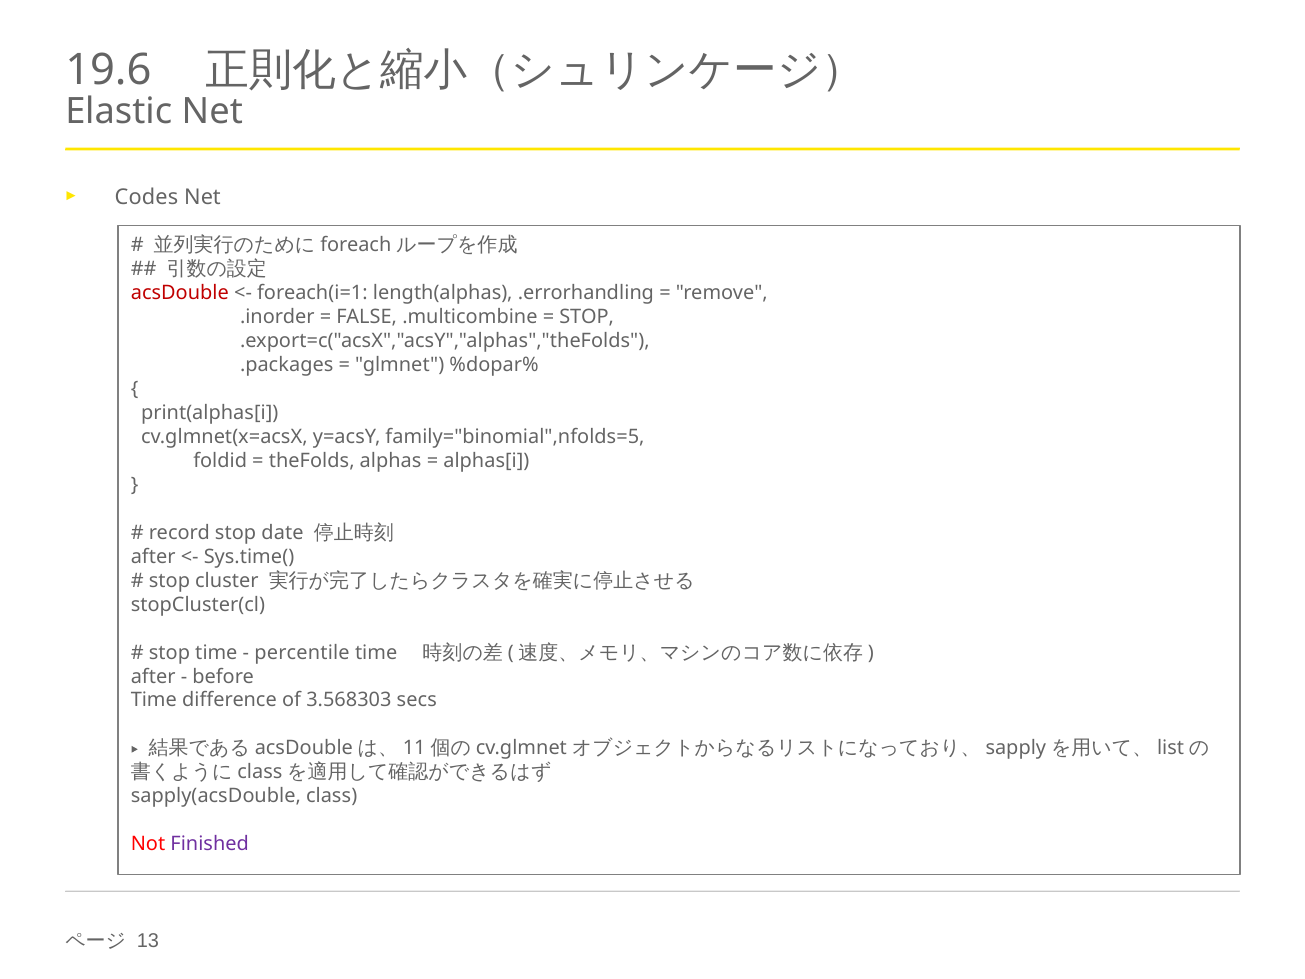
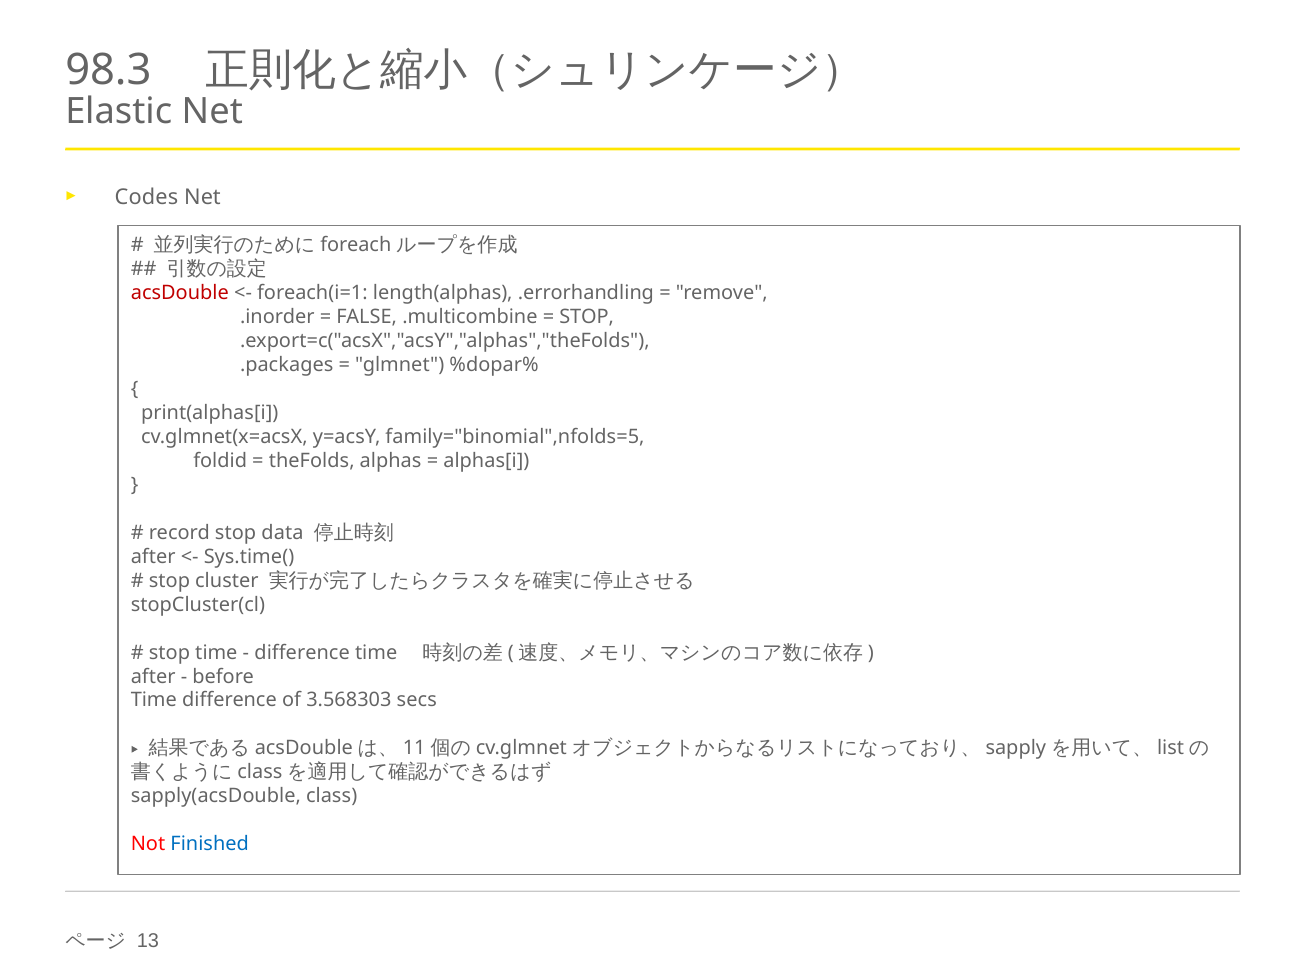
19.6: 19.6 -> 98.3
date: date -> data
percentile at (302, 652): percentile -> difference
Finished colour: purple -> blue
